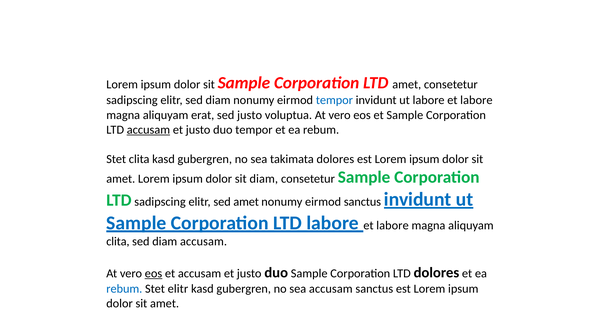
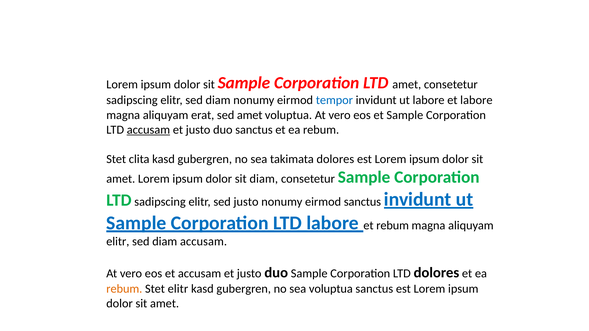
sed justo: justo -> amet
duo tempor: tempor -> sanctus
sed amet: amet -> justo
labore at (392, 226): labore -> rebum
clita at (118, 242): clita -> elitr
eos at (154, 274) underline: present -> none
rebum at (124, 289) colour: blue -> orange
sea accusam: accusam -> voluptua
